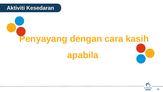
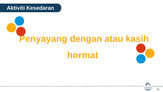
cara: cara -> atau
apabila: apabila -> hormat
